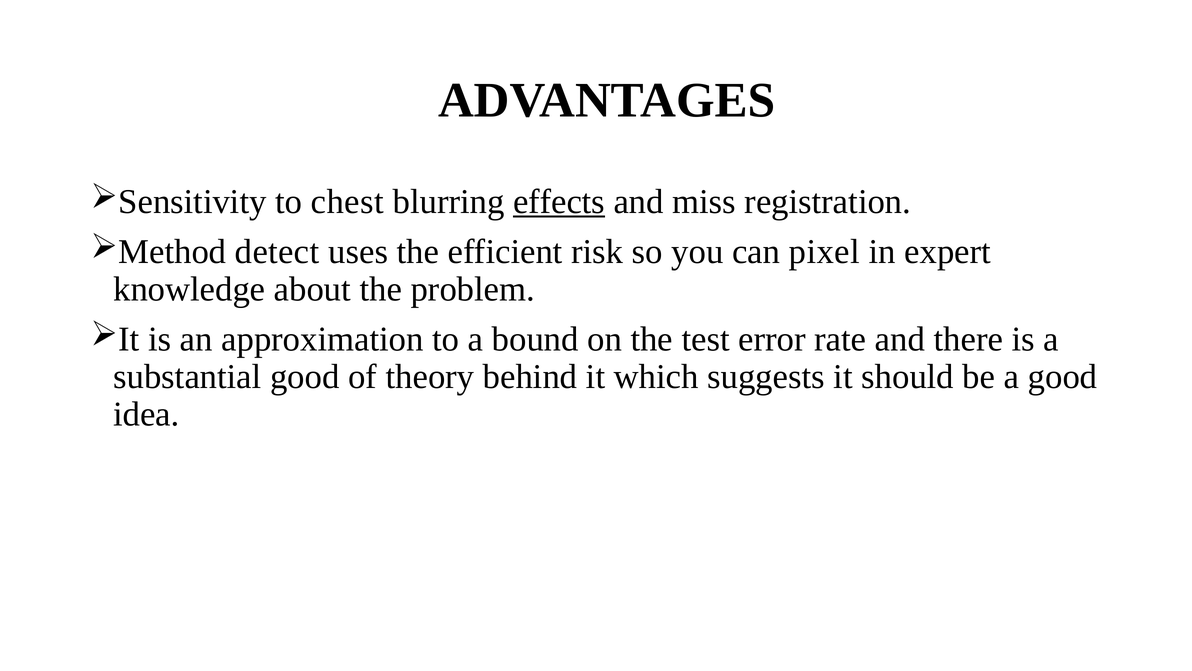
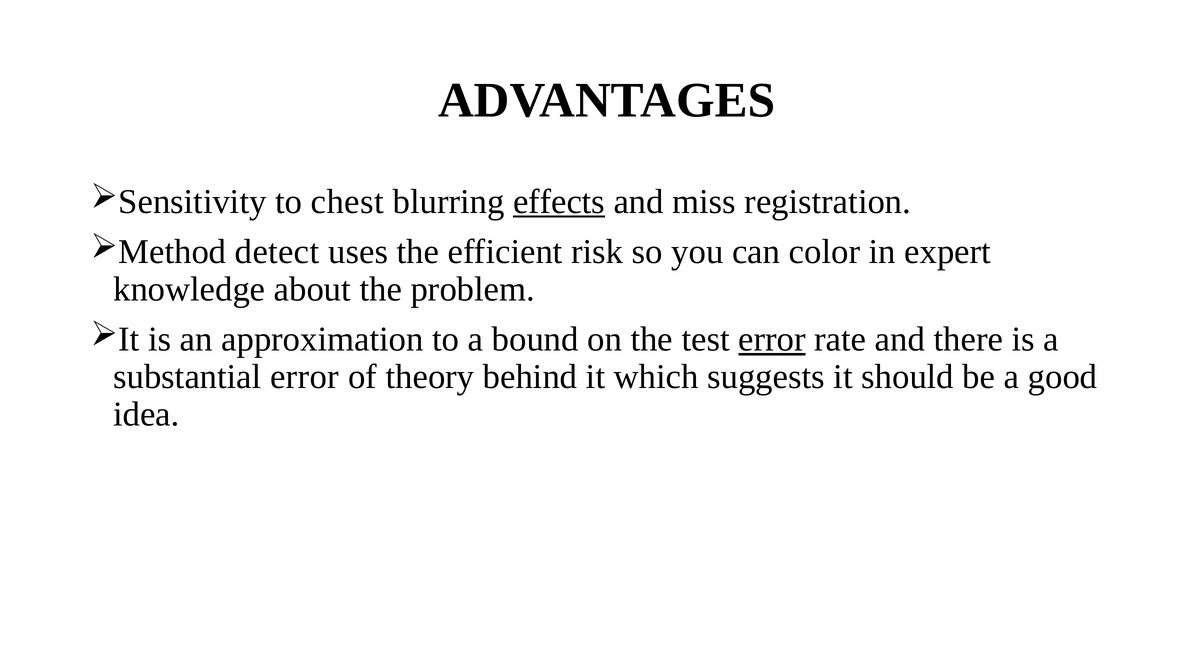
pixel: pixel -> color
error at (772, 339) underline: none -> present
substantial good: good -> error
